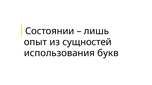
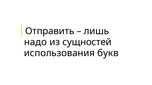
Состоянии: Состоянии -> Отправить
опыт: опыт -> надо
